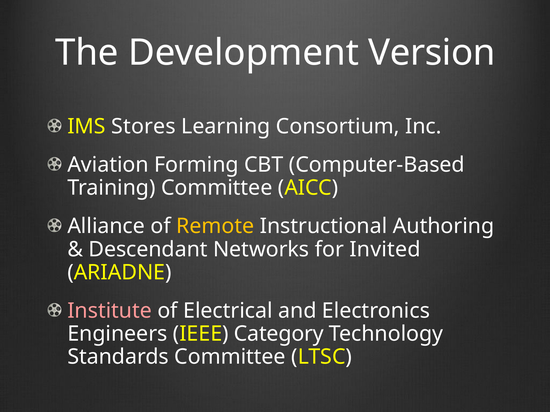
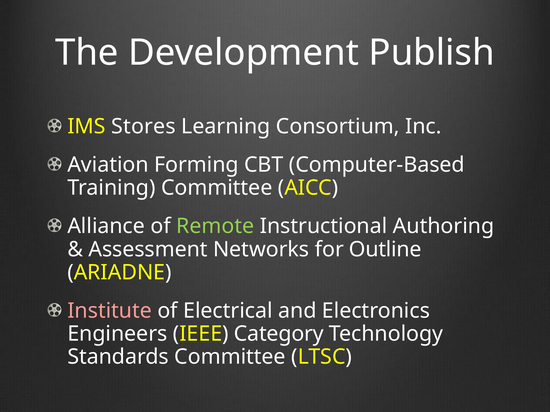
Version: Version -> Publish
Remote colour: yellow -> light green
Descendant: Descendant -> Assessment
Invited: Invited -> Outline
